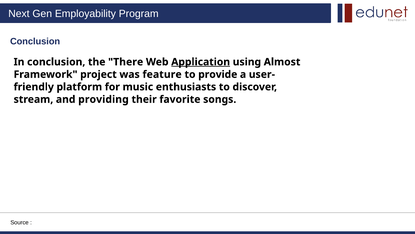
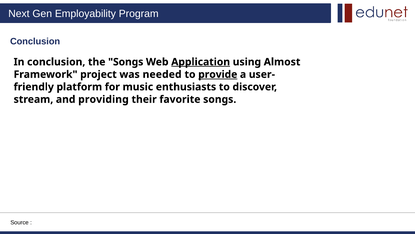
the There: There -> Songs
feature: feature -> needed
provide underline: none -> present
